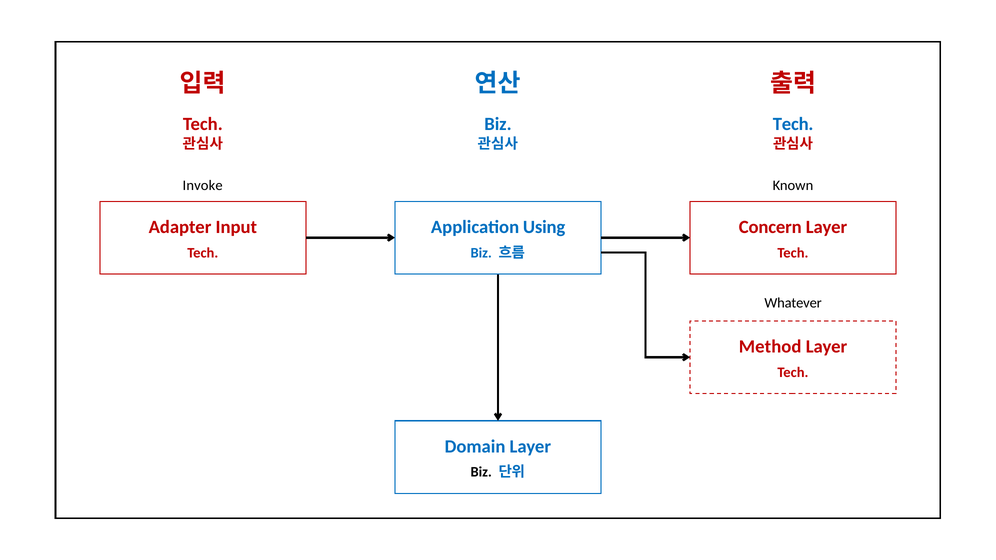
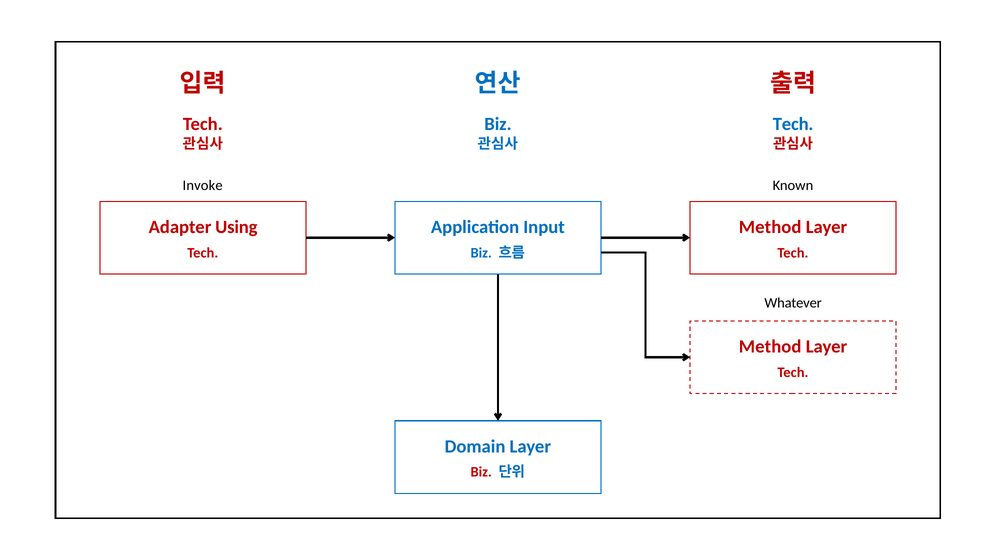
Input: Input -> Using
Using: Using -> Input
Concern at (770, 227): Concern -> Method
Biz at (481, 472) colour: black -> red
